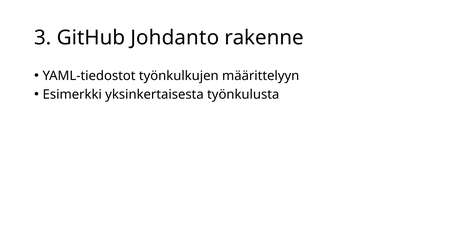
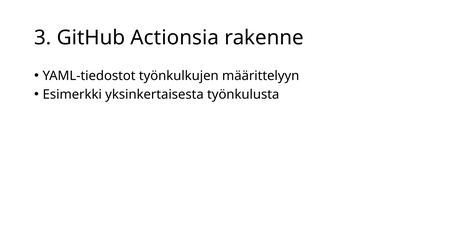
Johdanto: Johdanto -> Actionsia
